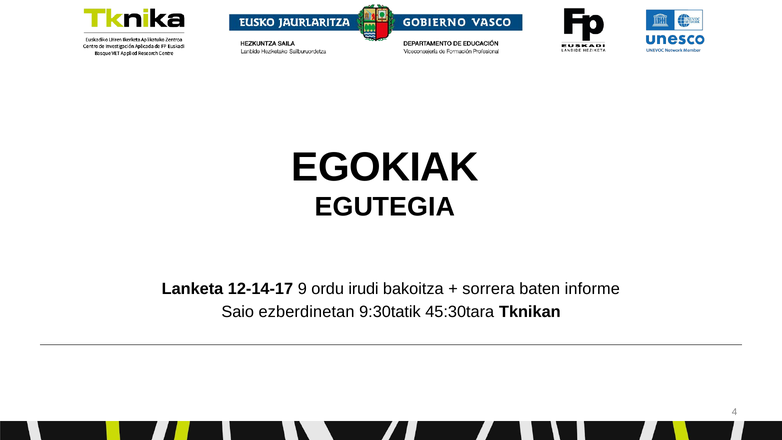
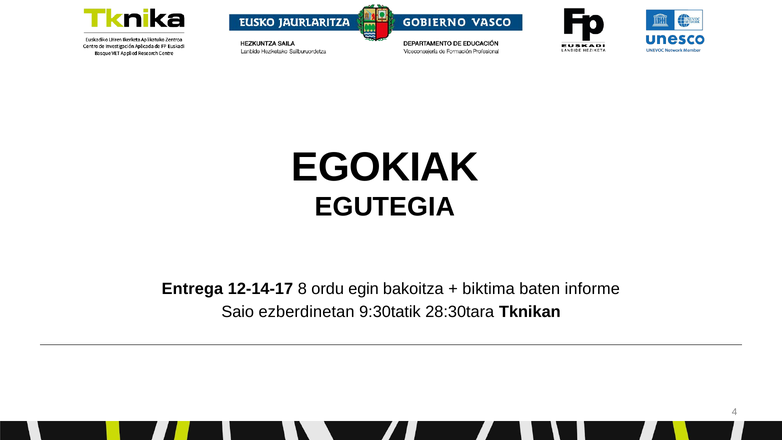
Lanketa: Lanketa -> Entrega
9: 9 -> 8
irudi: irudi -> egin
sorrera: sorrera -> biktima
45:30tara: 45:30tara -> 28:30tara
